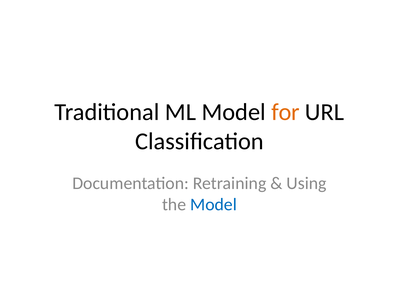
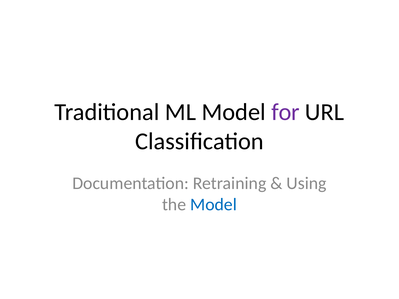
for colour: orange -> purple
